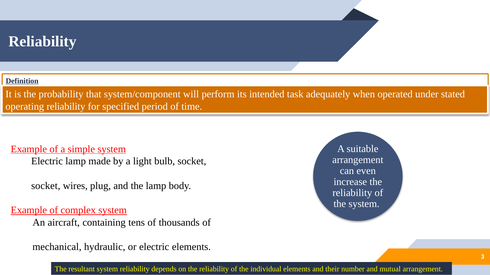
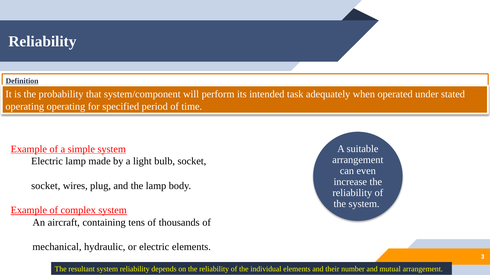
operating reliability: reliability -> operating
